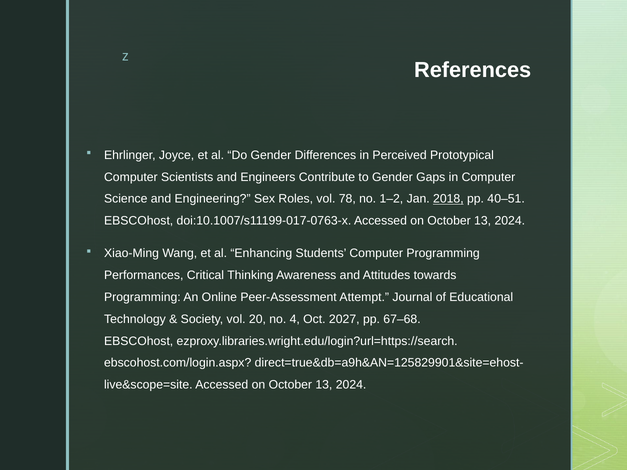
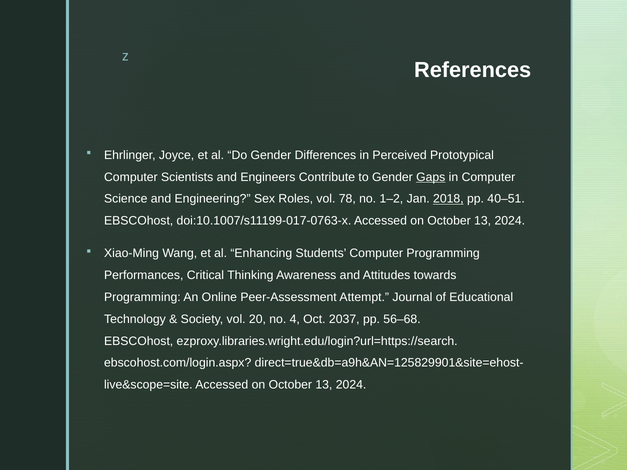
Gaps underline: none -> present
2027: 2027 -> 2037
67–68: 67–68 -> 56–68
